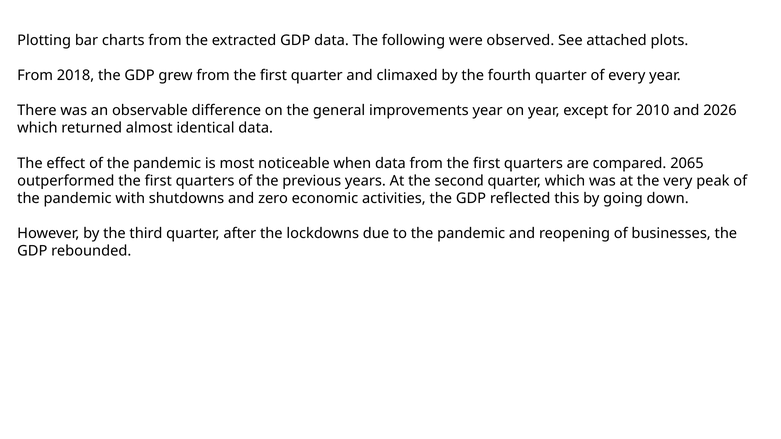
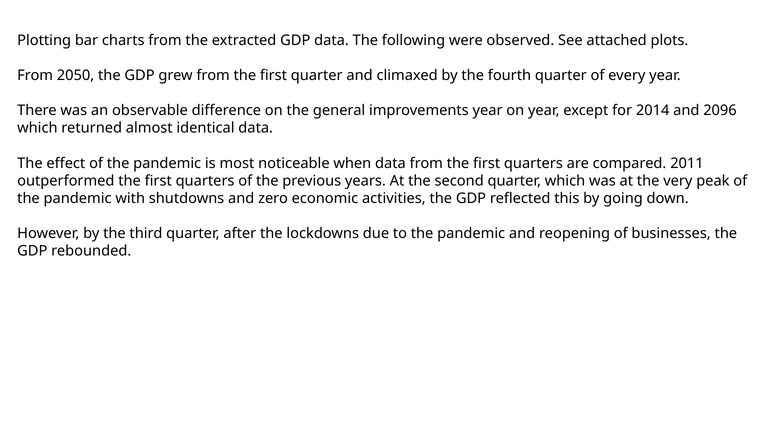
2018: 2018 -> 2050
2010: 2010 -> 2014
2026: 2026 -> 2096
2065: 2065 -> 2011
